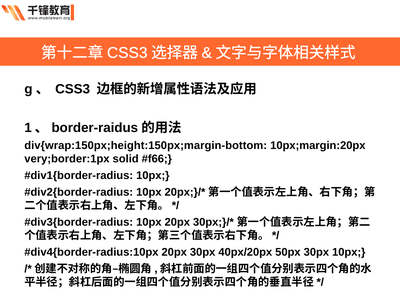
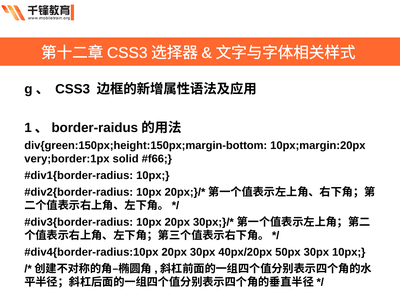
div{wrap:150px;height:150px;margin-bottom: div{wrap:150px;height:150px;margin-bottom -> div{green:150px;height:150px;margin-bottom
